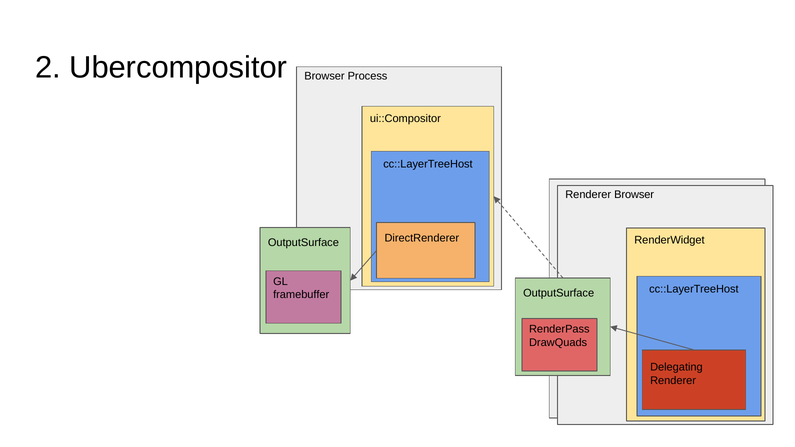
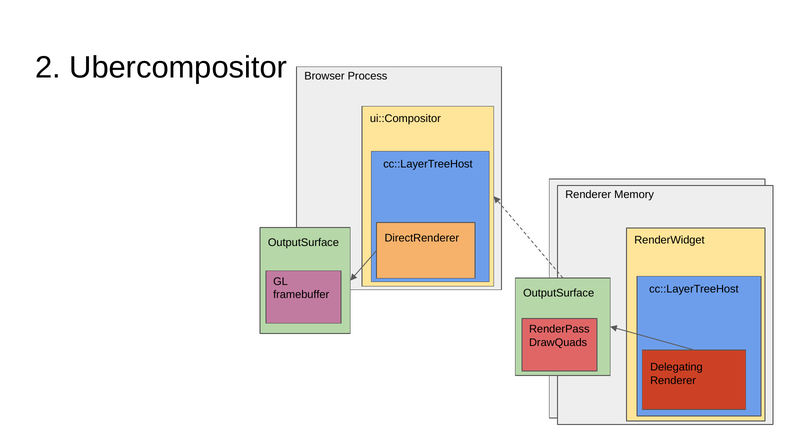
Renderer Browser: Browser -> Memory
